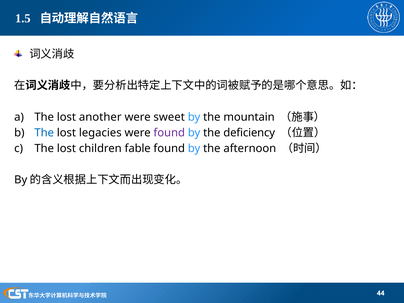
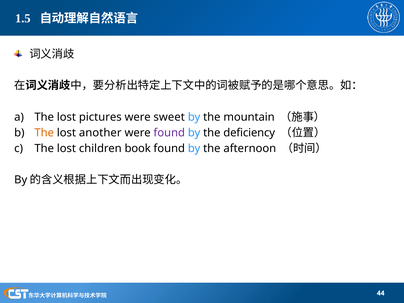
another: another -> pictures
The at (44, 133) colour: blue -> orange
legacies: legacies -> another
fable: fable -> book
